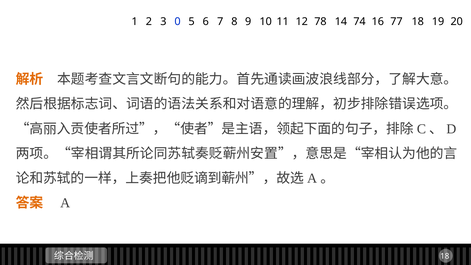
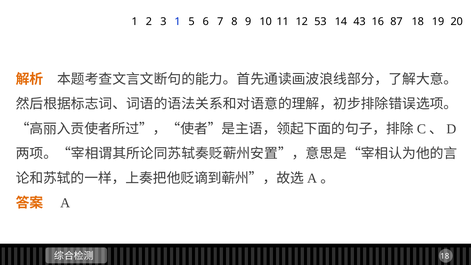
3 0: 0 -> 1
78: 78 -> 53
74: 74 -> 43
77: 77 -> 87
